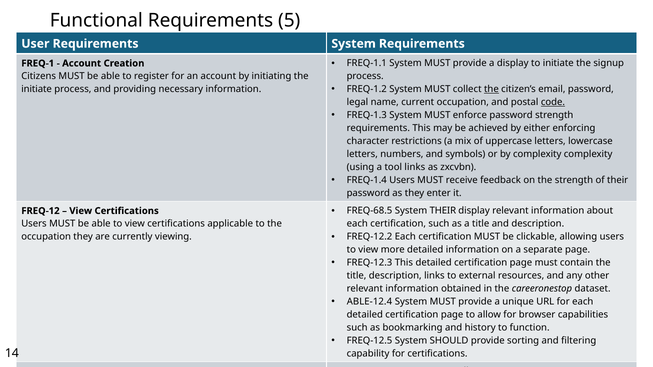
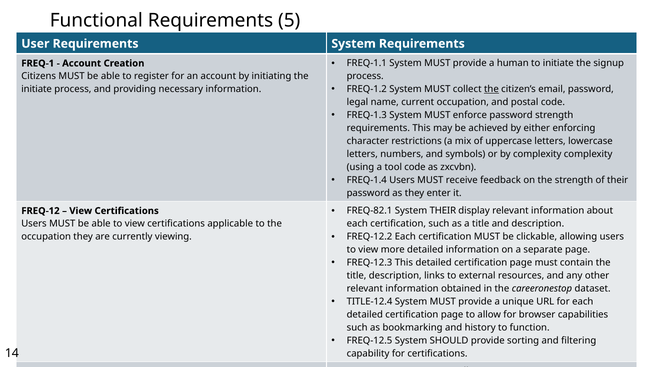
a display: display -> human
code at (553, 102) underline: present -> none
tool links: links -> code
FREQ-68.5: FREQ-68.5 -> FREQ-82.1
ABLE-12.4: ABLE-12.4 -> TITLE-12.4
